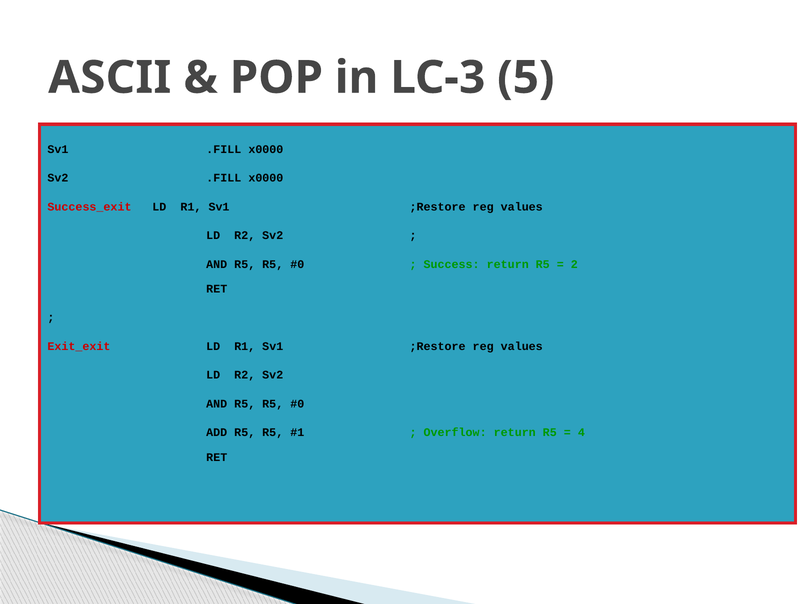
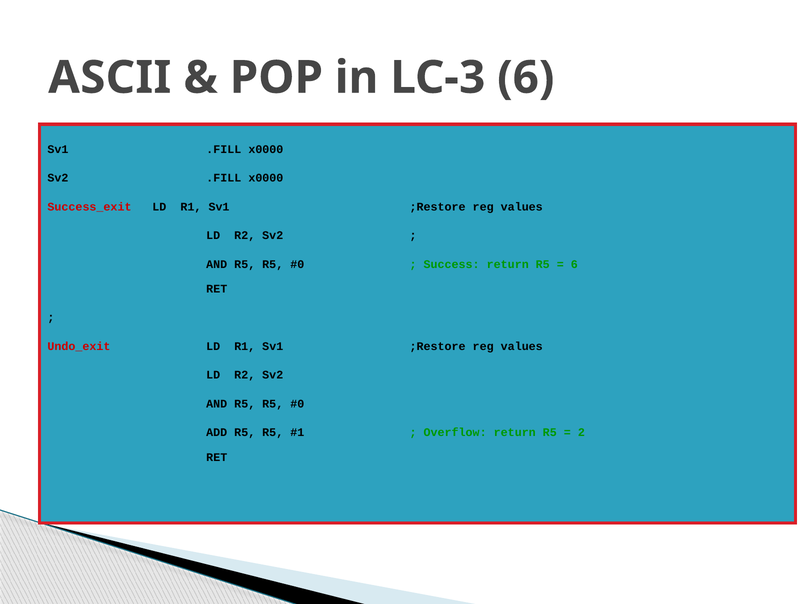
LC-3 5: 5 -> 6
2 at (574, 264): 2 -> 6
Exit_exit: Exit_exit -> Undo_exit
4: 4 -> 2
